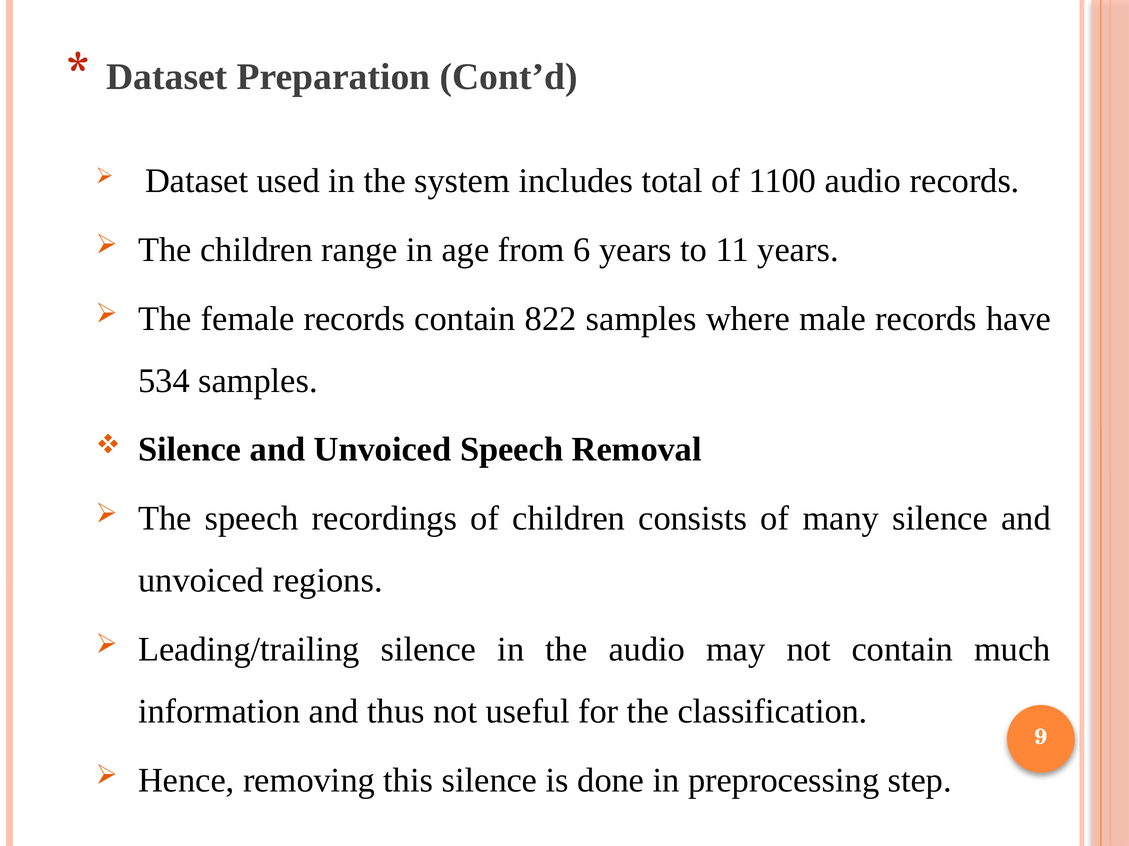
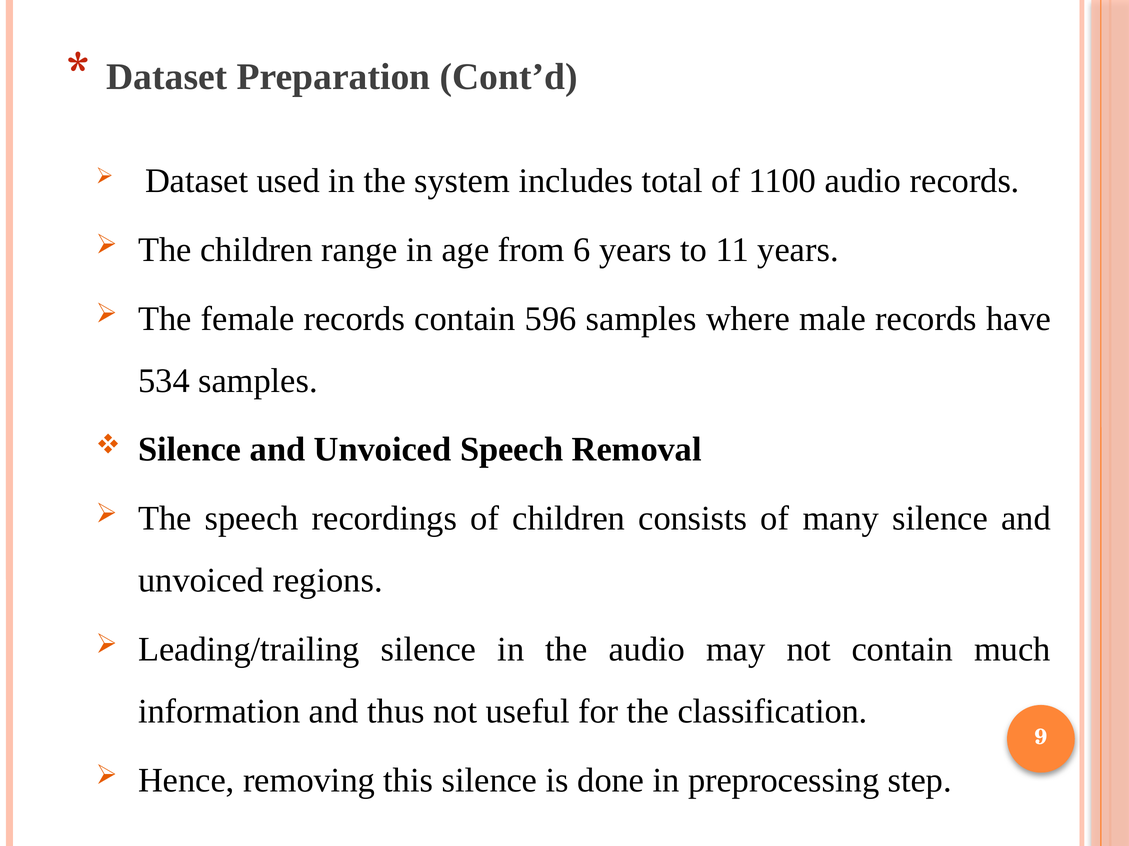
822: 822 -> 596
